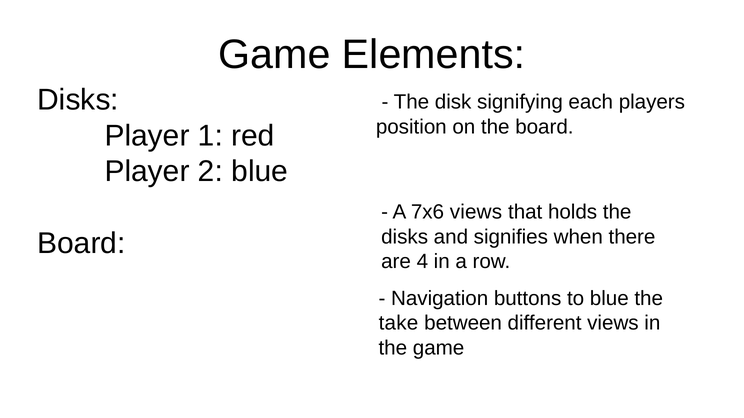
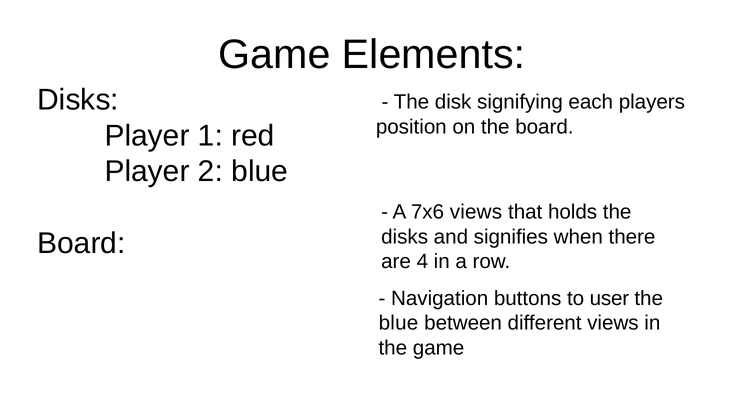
to blue: blue -> user
take at (398, 324): take -> blue
